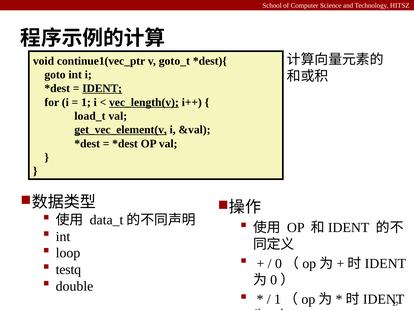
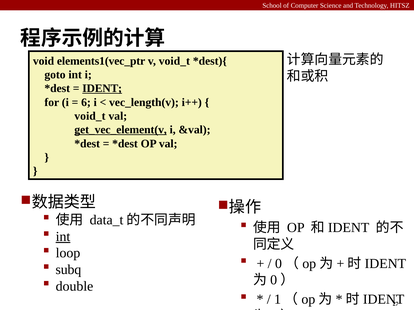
continue1(vec_ptr: continue1(vec_ptr -> elements1(vec_ptr
v goto_t: goto_t -> void_t
1: 1 -> 6
vec_length(v underline: present -> none
load_t at (90, 116): load_t -> void_t
int at (63, 237) underline: none -> present
testq: testq -> subq
